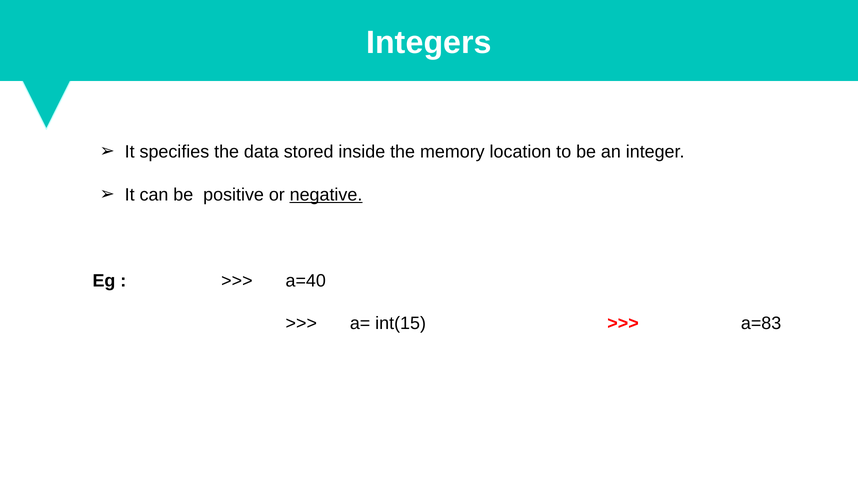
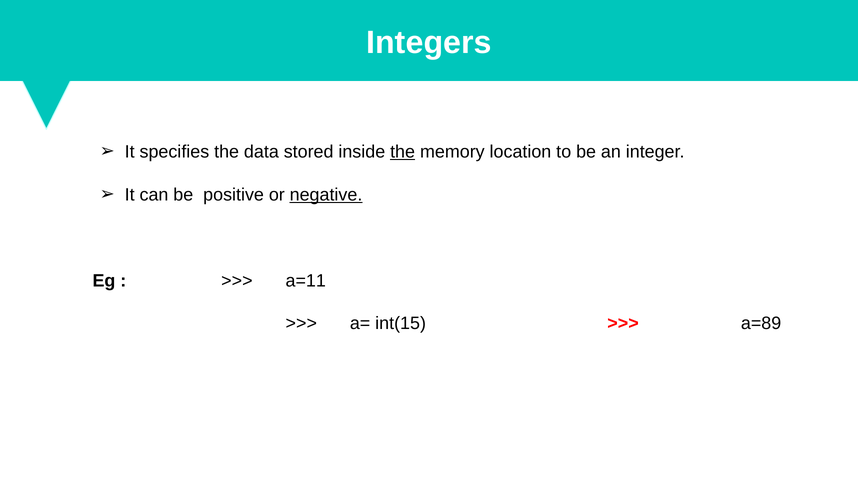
the at (403, 152) underline: none -> present
a=40: a=40 -> a=11
a=83: a=83 -> a=89
